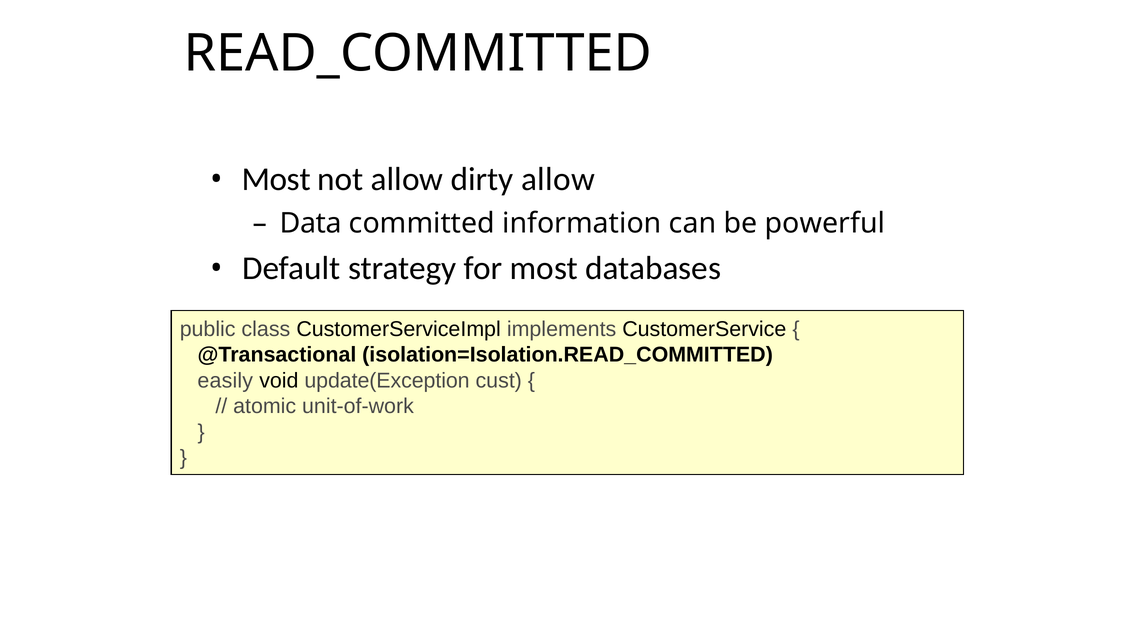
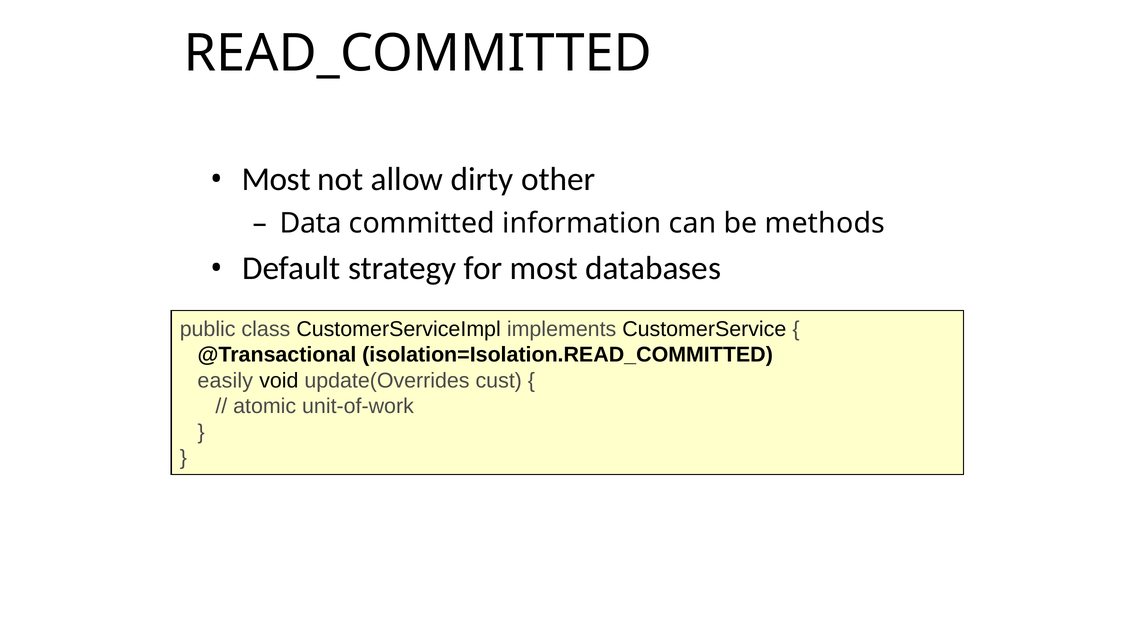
dirty allow: allow -> other
powerful: powerful -> methods
update(Exception: update(Exception -> update(Overrides
